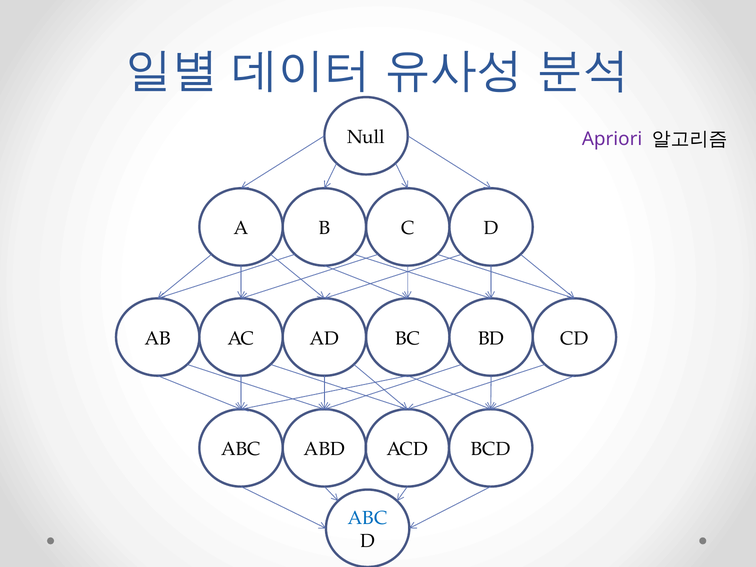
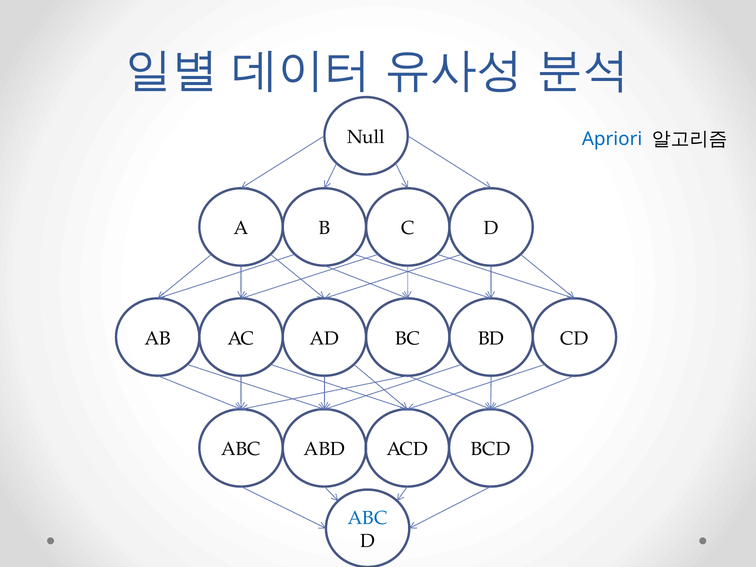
Apriori colour: purple -> blue
